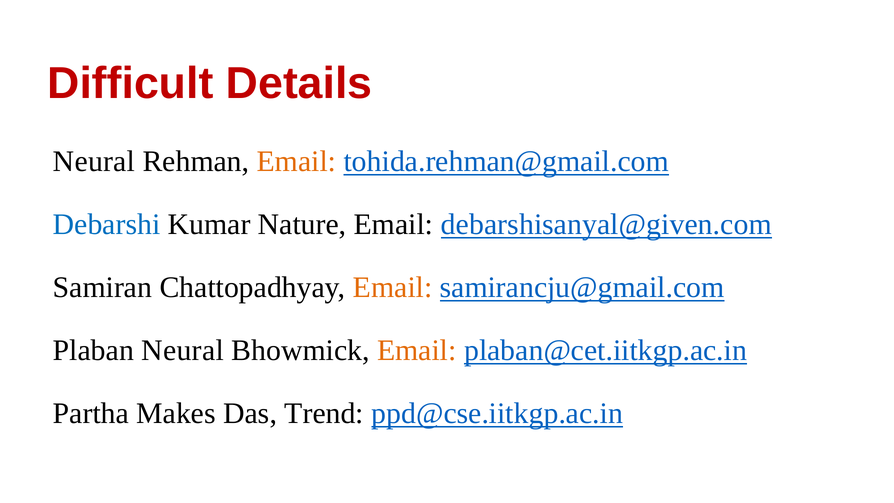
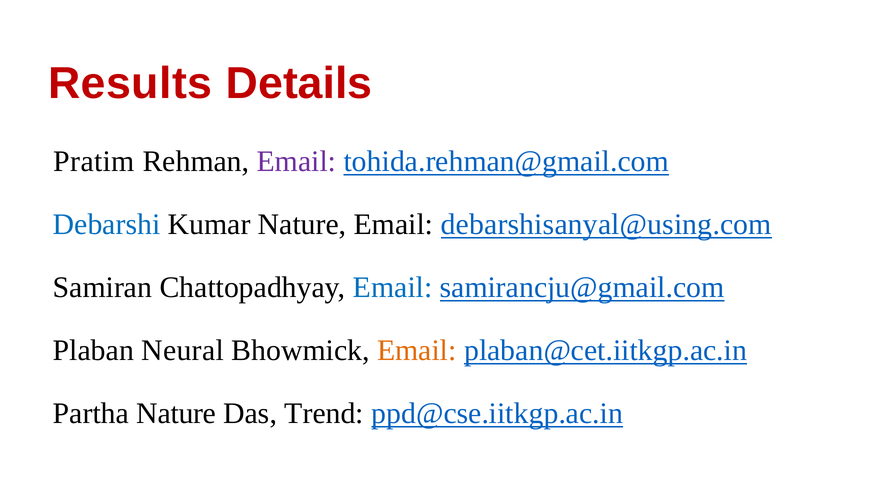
Difficult: Difficult -> Results
Neural at (94, 162): Neural -> Pratim
Email at (296, 162) colour: orange -> purple
debarshisanyal@given.com: debarshisanyal@given.com -> debarshisanyal@using.com
Email at (393, 287) colour: orange -> blue
Partha Makes: Makes -> Nature
